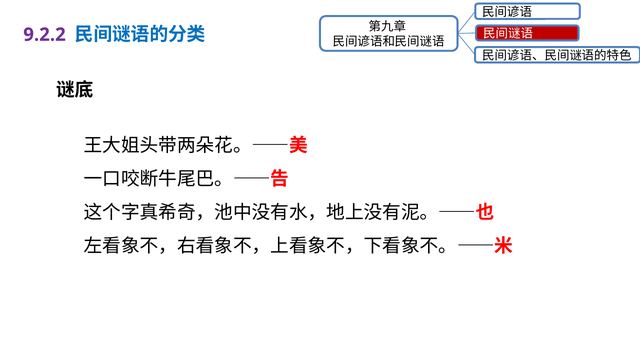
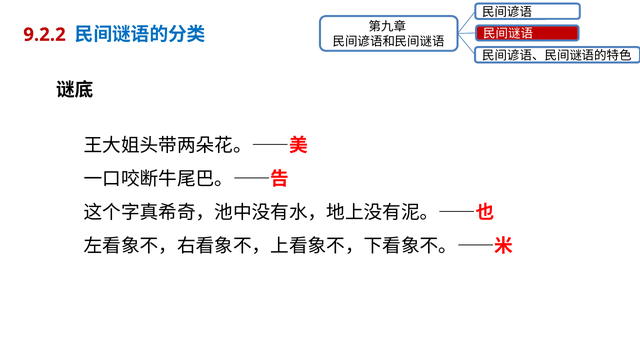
9.2.2 colour: purple -> red
